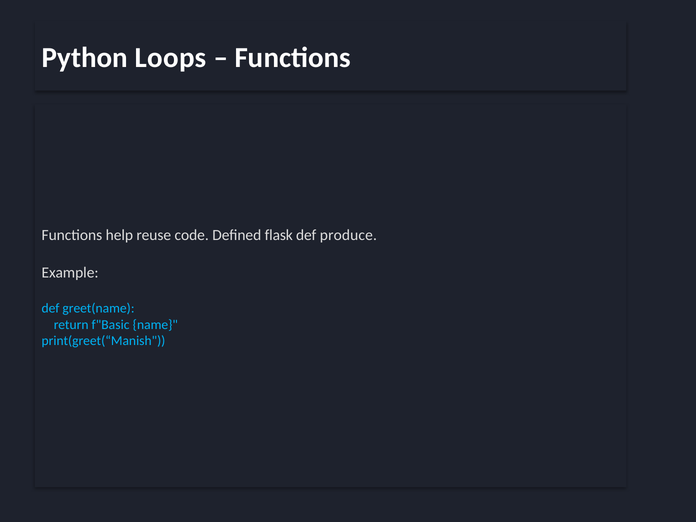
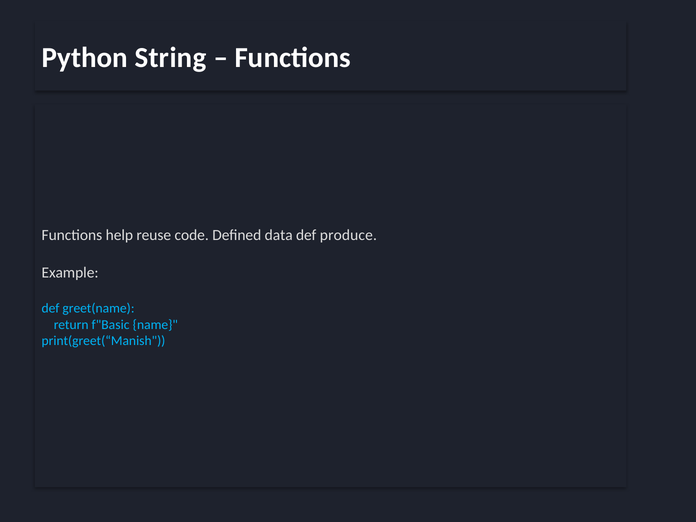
Loops: Loops -> String
flask: flask -> data
